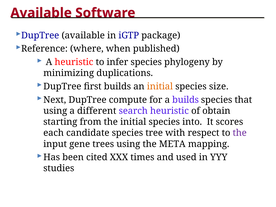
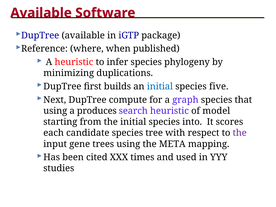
initial at (160, 86) colour: orange -> blue
size: size -> five
a builds: builds -> graph
different: different -> produces
obtain: obtain -> model
